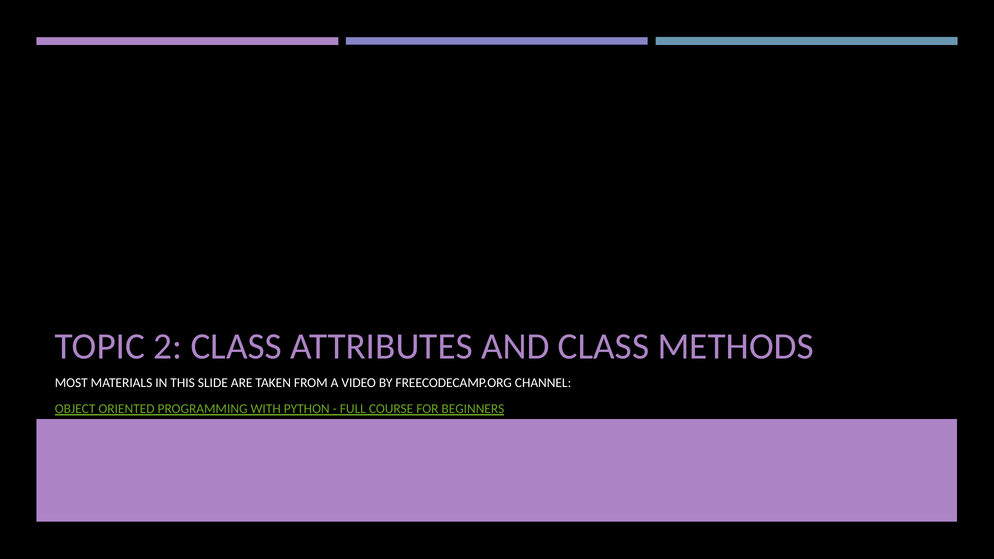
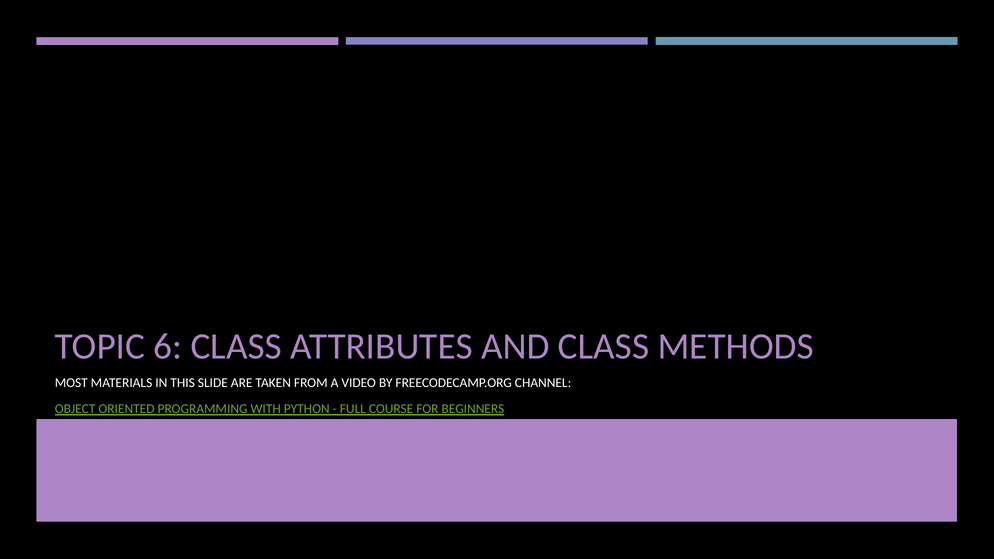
2: 2 -> 6
